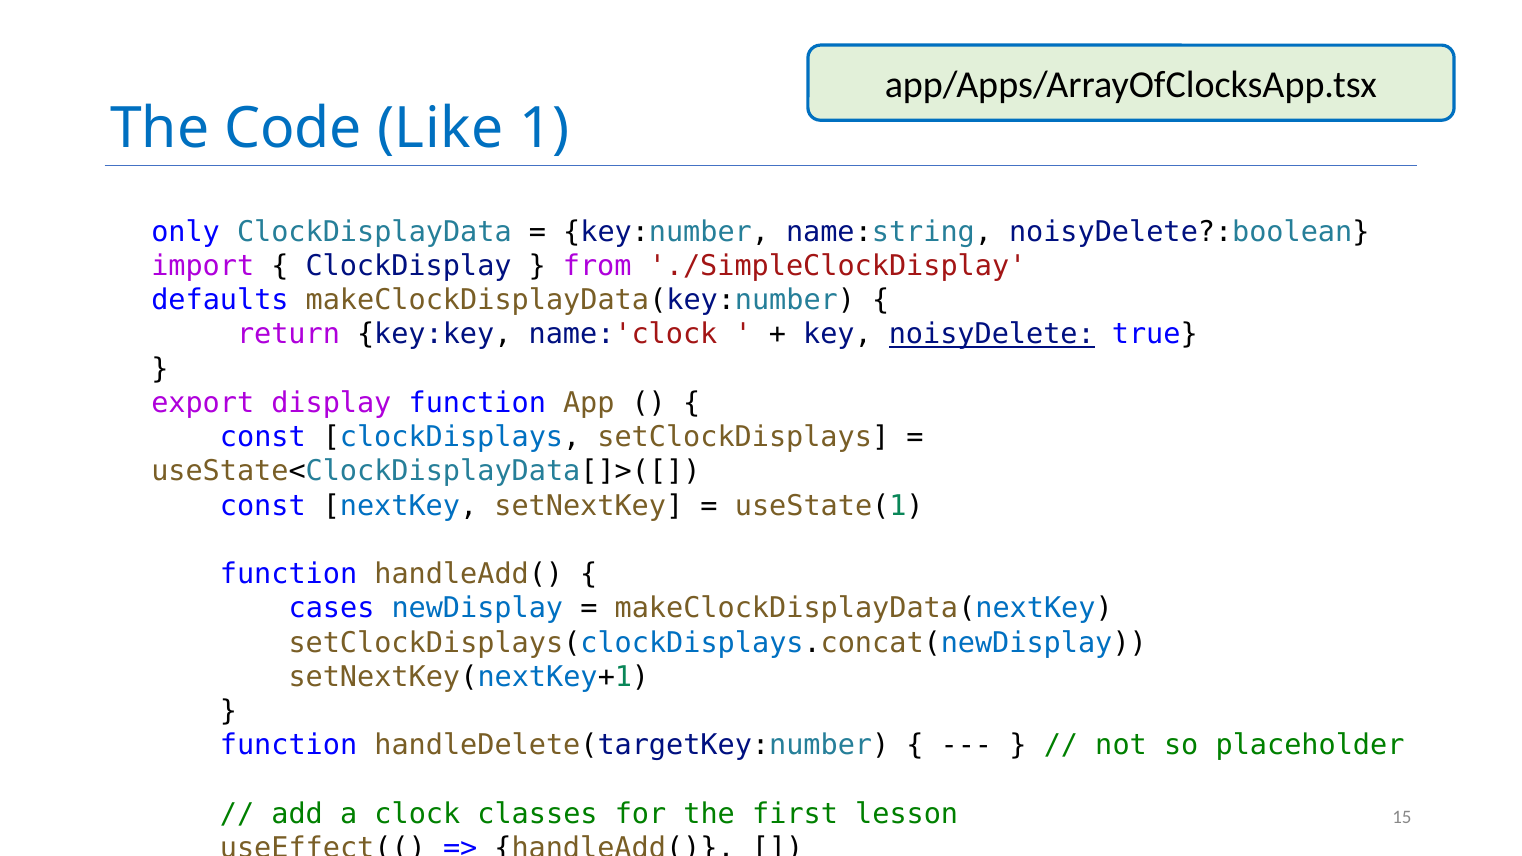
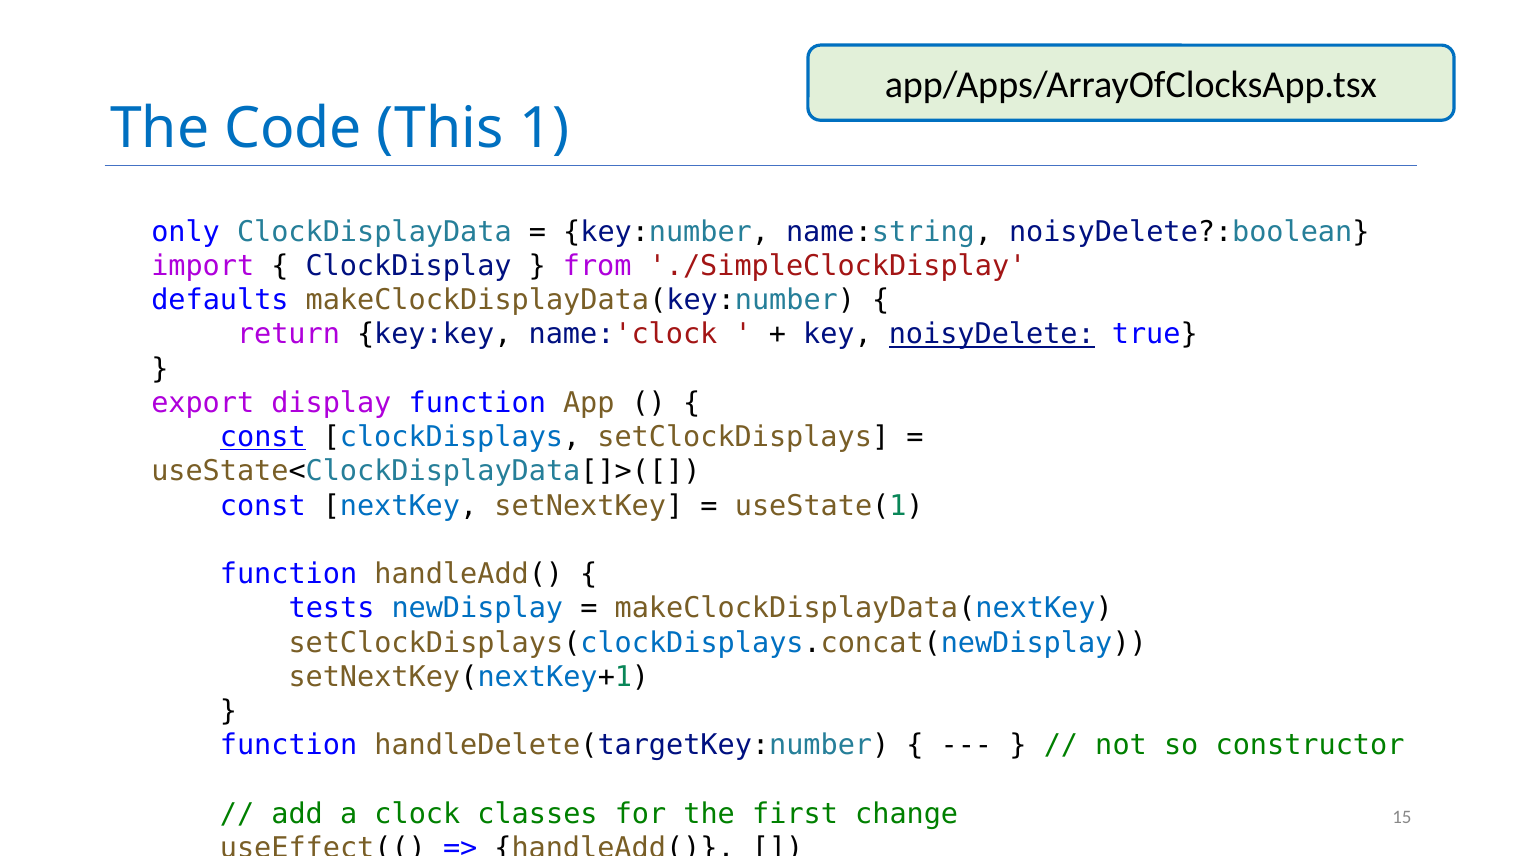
Like: Like -> This
const at (263, 437) underline: none -> present
cases: cases -> tests
placeholder: placeholder -> constructor
lesson: lesson -> change
